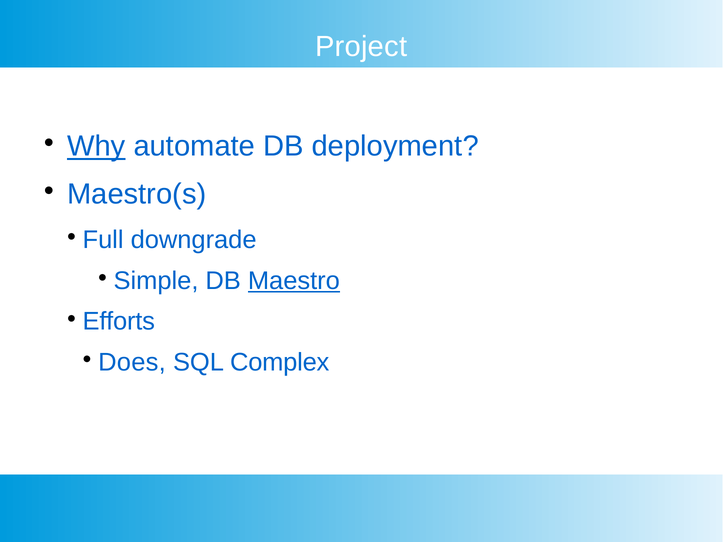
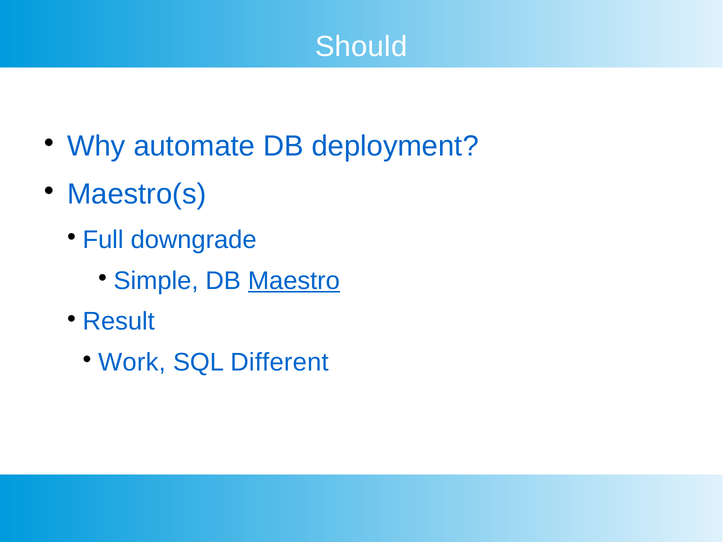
Project: Project -> Should
Why underline: present -> none
Efforts: Efforts -> Result
Does: Does -> Work
Complex: Complex -> Different
